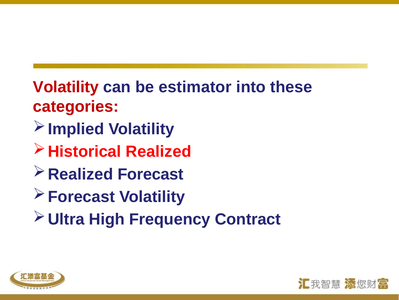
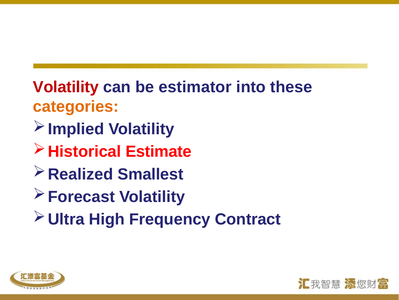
categories colour: red -> orange
Realized: Realized -> Estimate
Forecast: Forecast -> Smallest
